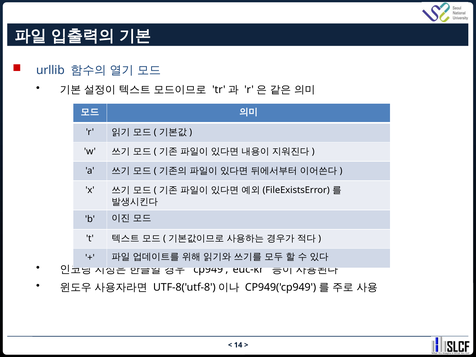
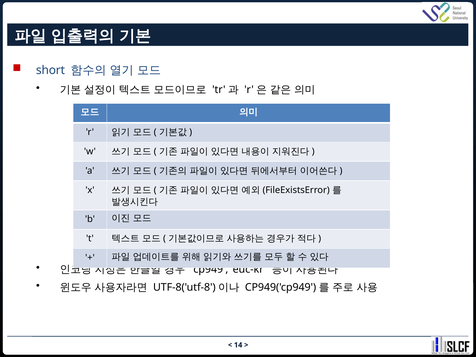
urllib: urllib -> short
